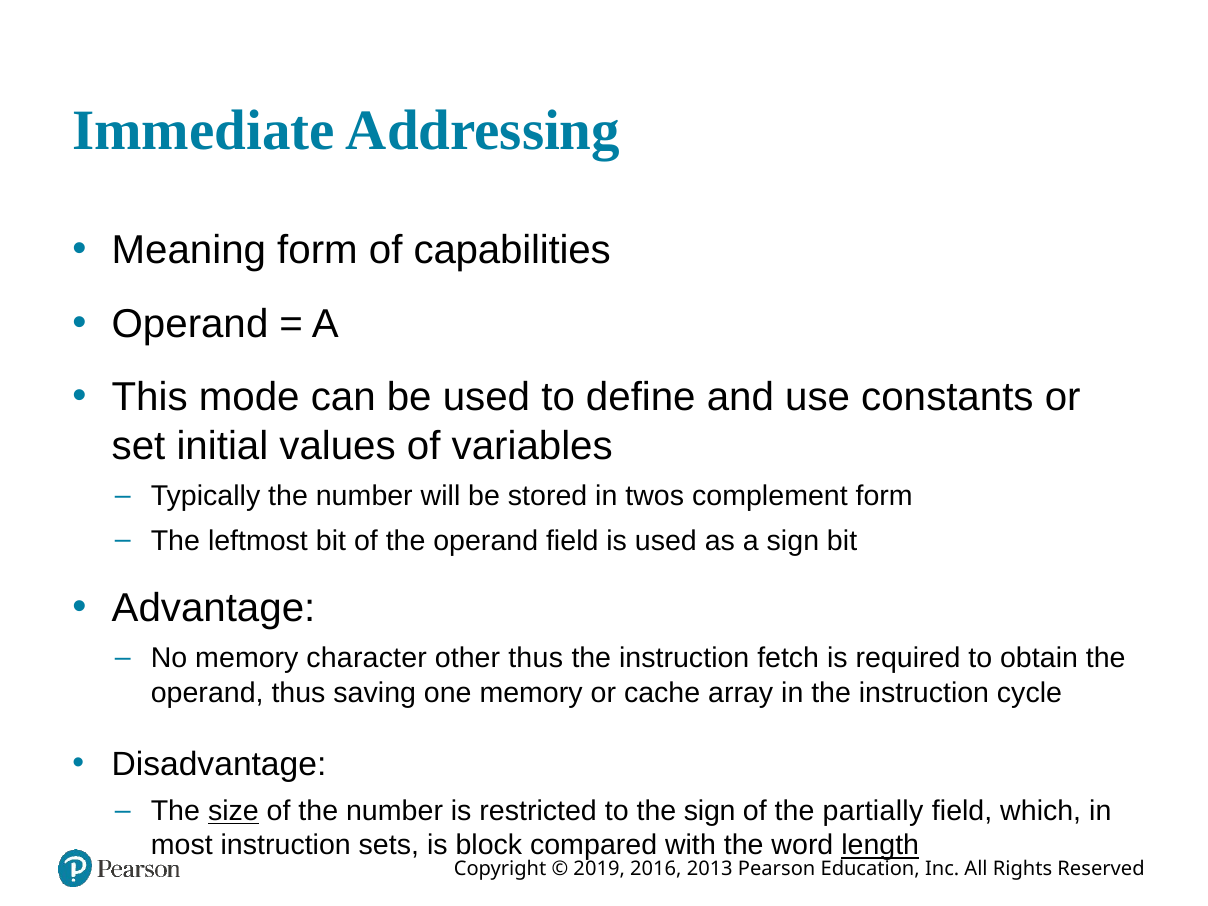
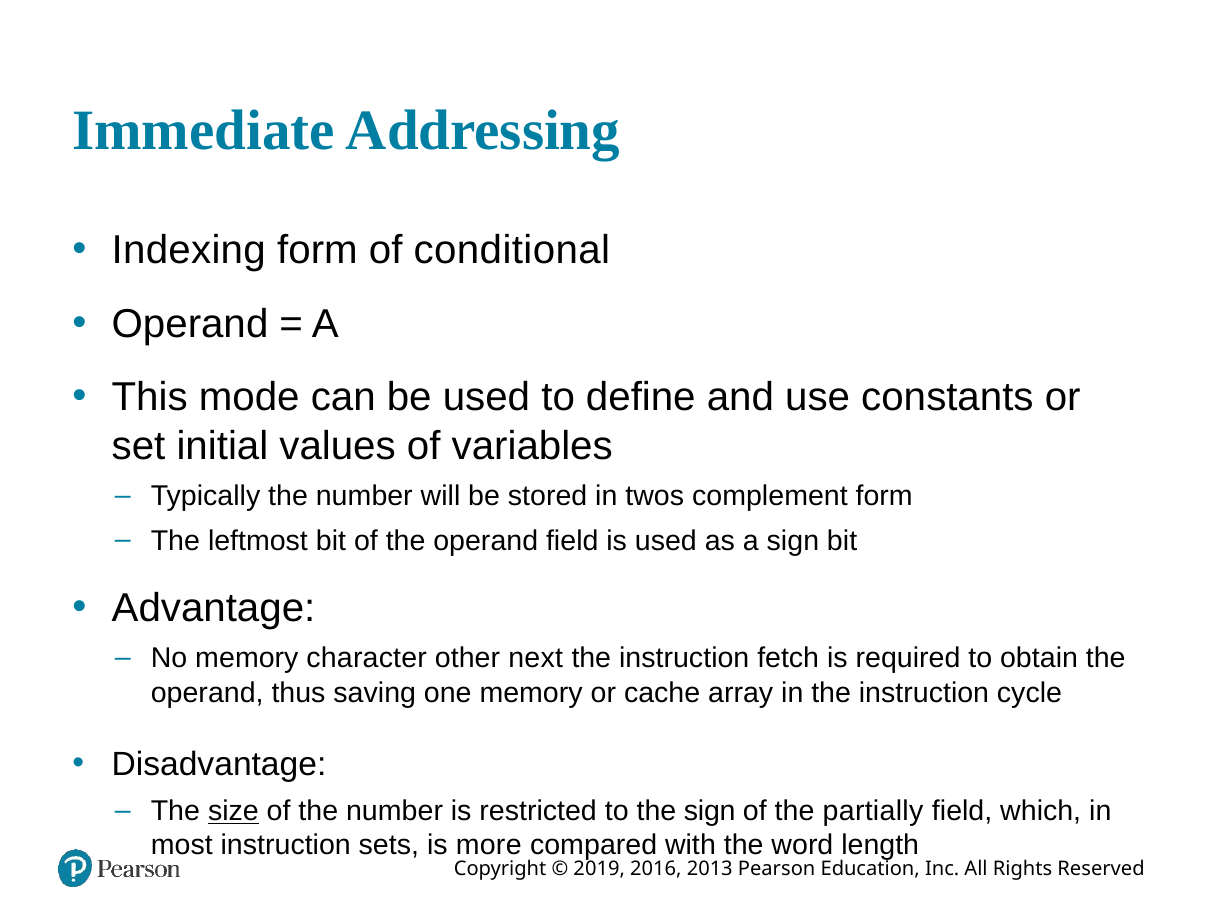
Meaning: Meaning -> Indexing
capabilities: capabilities -> conditional
other thus: thus -> next
block: block -> more
length underline: present -> none
